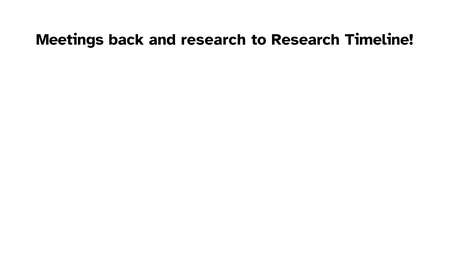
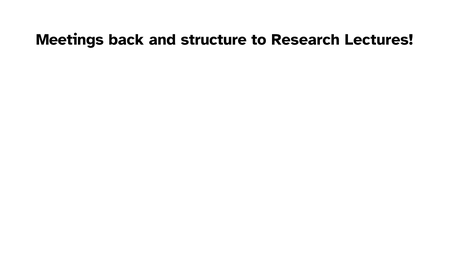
and research: research -> structure
Timeline: Timeline -> Lectures
